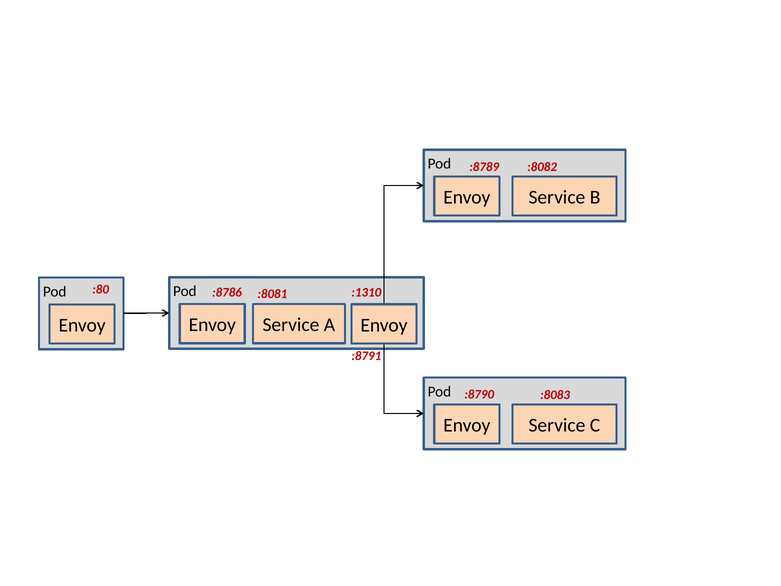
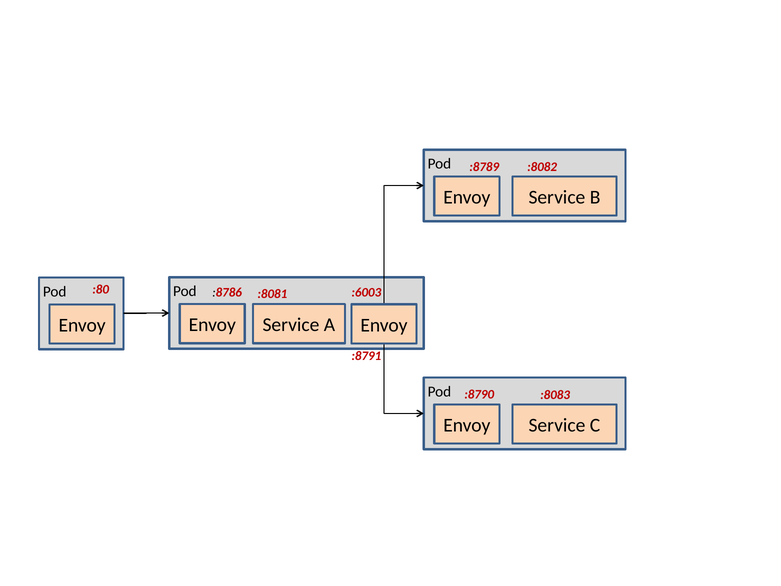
:1310: :1310 -> :6003
